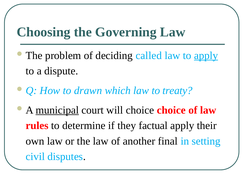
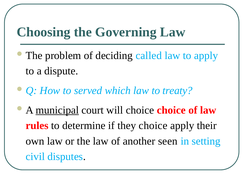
apply at (206, 56) underline: present -> none
drawn: drawn -> served
they factual: factual -> choice
final: final -> seen
